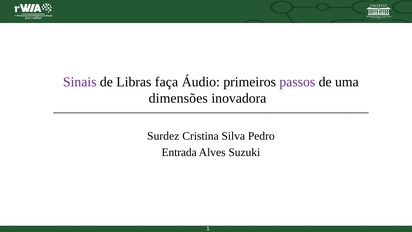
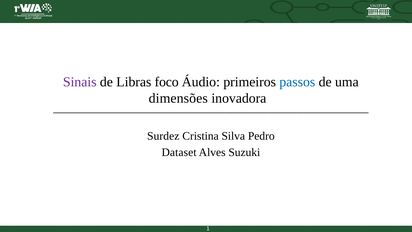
faça: faça -> foco
passos colour: purple -> blue
Entrada: Entrada -> Dataset
